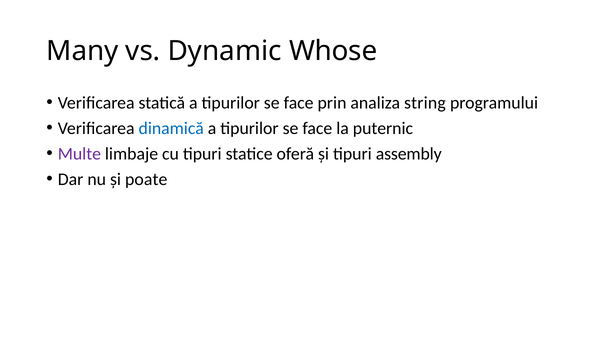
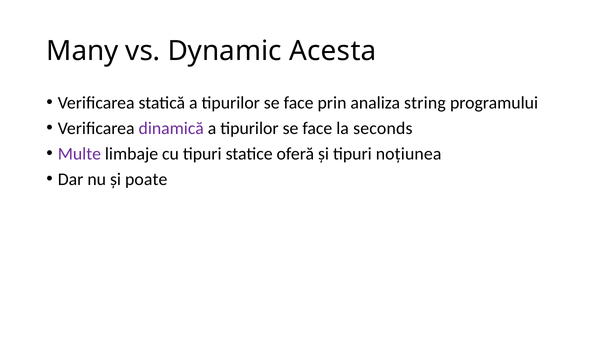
Whose: Whose -> Acesta
dinamică colour: blue -> purple
puternic: puternic -> seconds
assembly: assembly -> noțiunea
